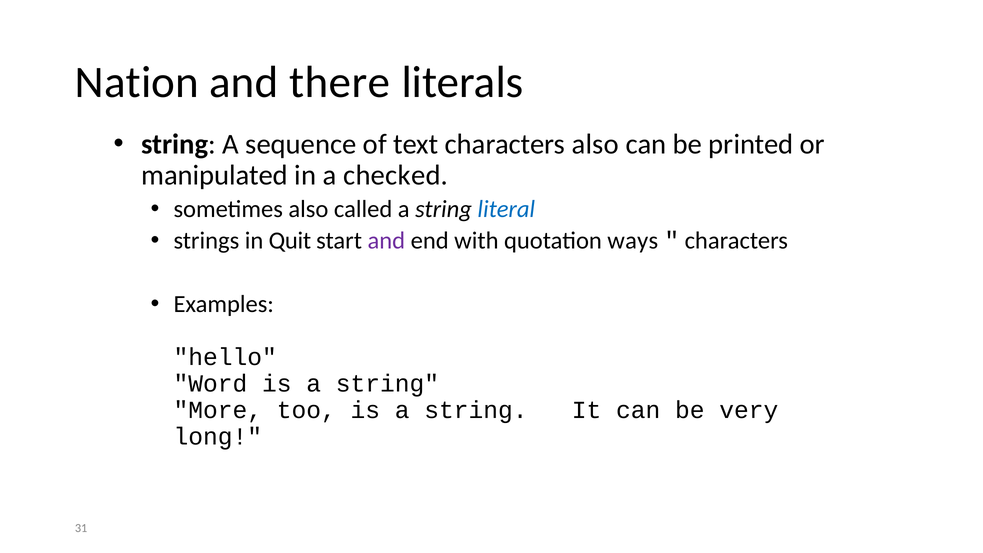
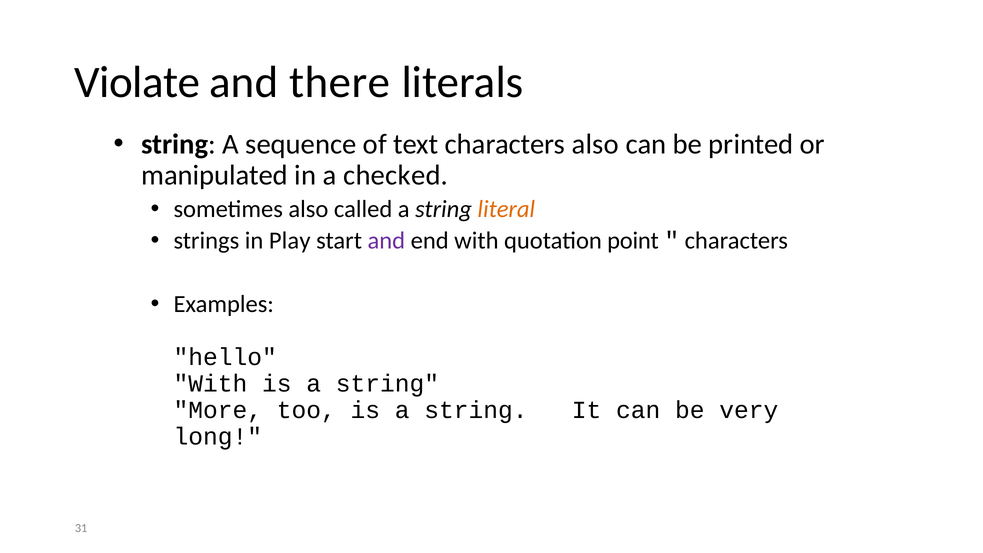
Nation: Nation -> Violate
literal colour: blue -> orange
Quit: Quit -> Play
ways: ways -> point
Word at (210, 383): Word -> With
